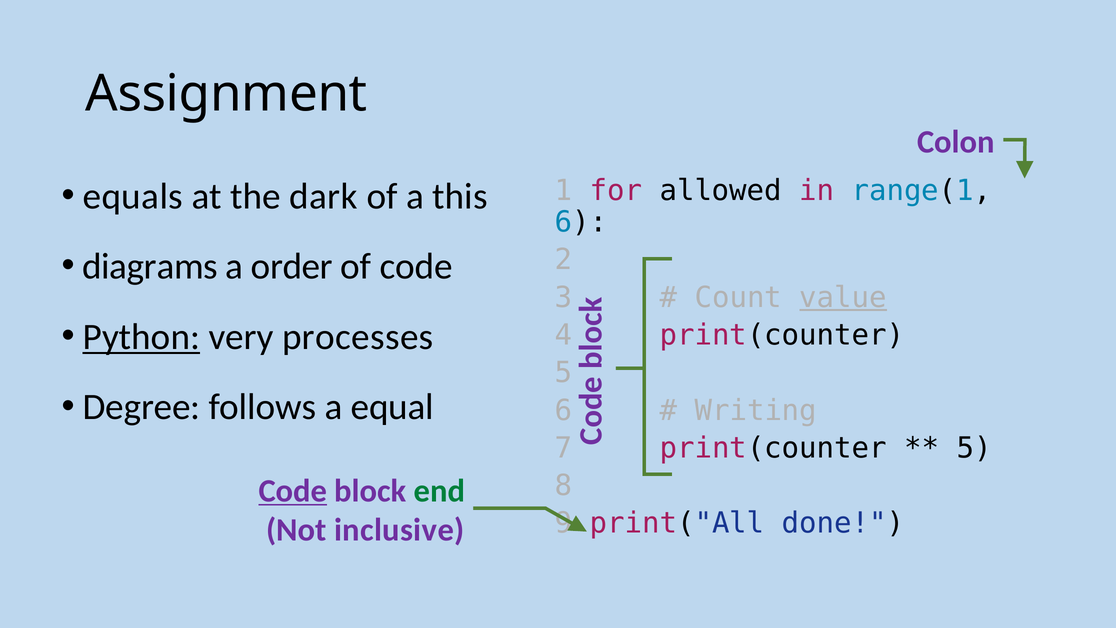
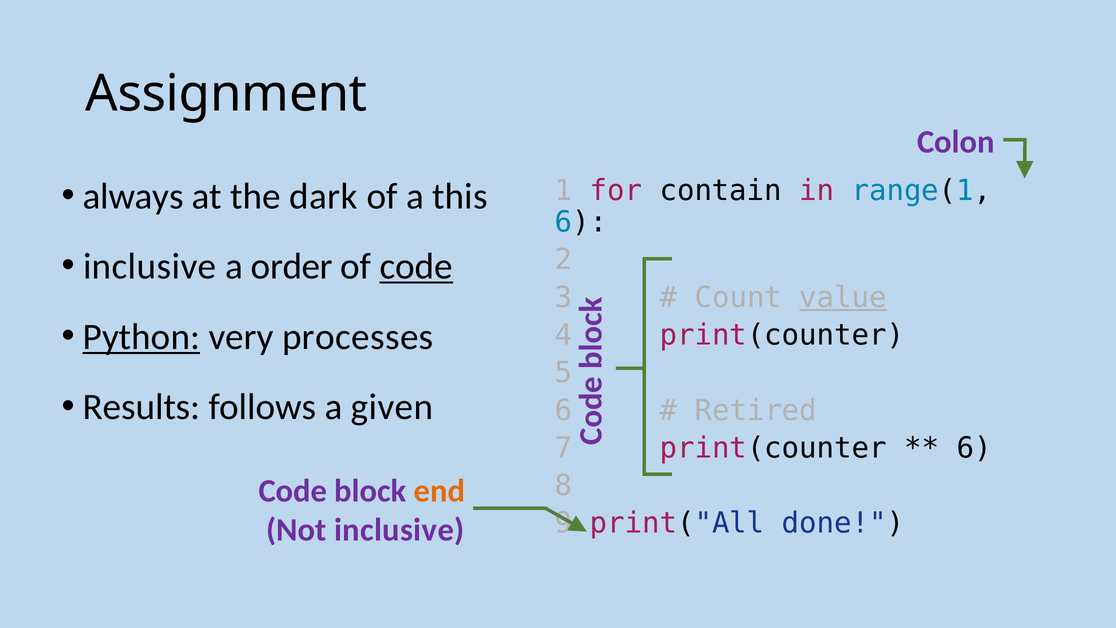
equals: equals -> always
allowed: allowed -> contain
diagrams at (150, 267): diagrams -> inclusive
code at (416, 267) underline: none -> present
Degree: Degree -> Results
equal: equal -> given
Writing: Writing -> Retired
5 at (974, 448): 5 -> 6
Code at (293, 491) underline: present -> none
end colour: green -> orange
